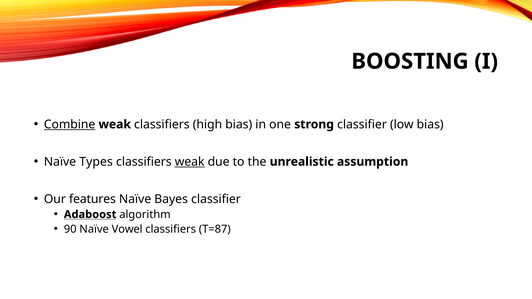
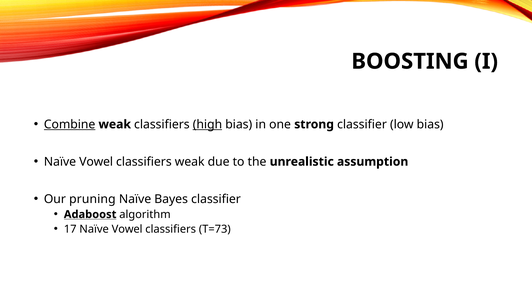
high underline: none -> present
Types at (96, 162): Types -> Vowel
weak at (190, 162) underline: present -> none
features: features -> pruning
90: 90 -> 17
T=87: T=87 -> T=73
